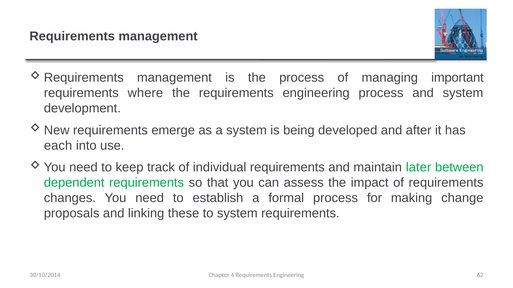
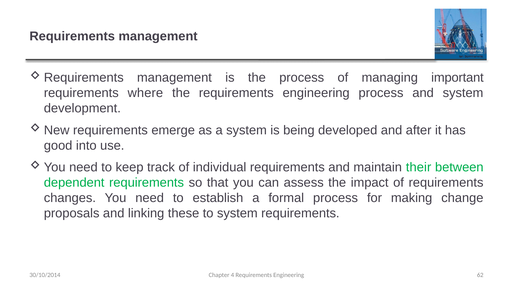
each: each -> good
later: later -> their
